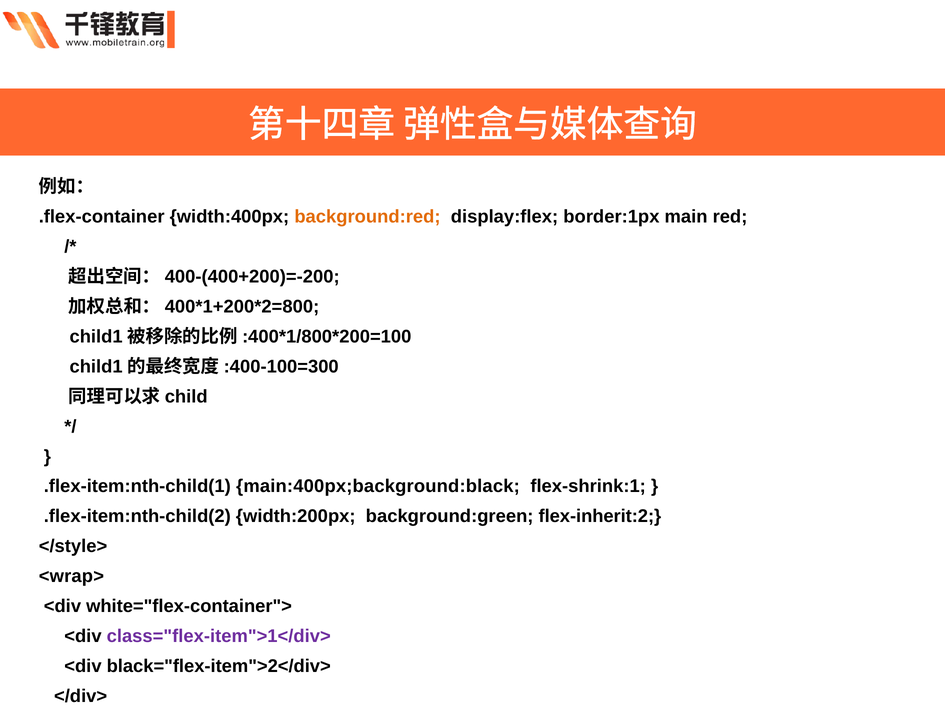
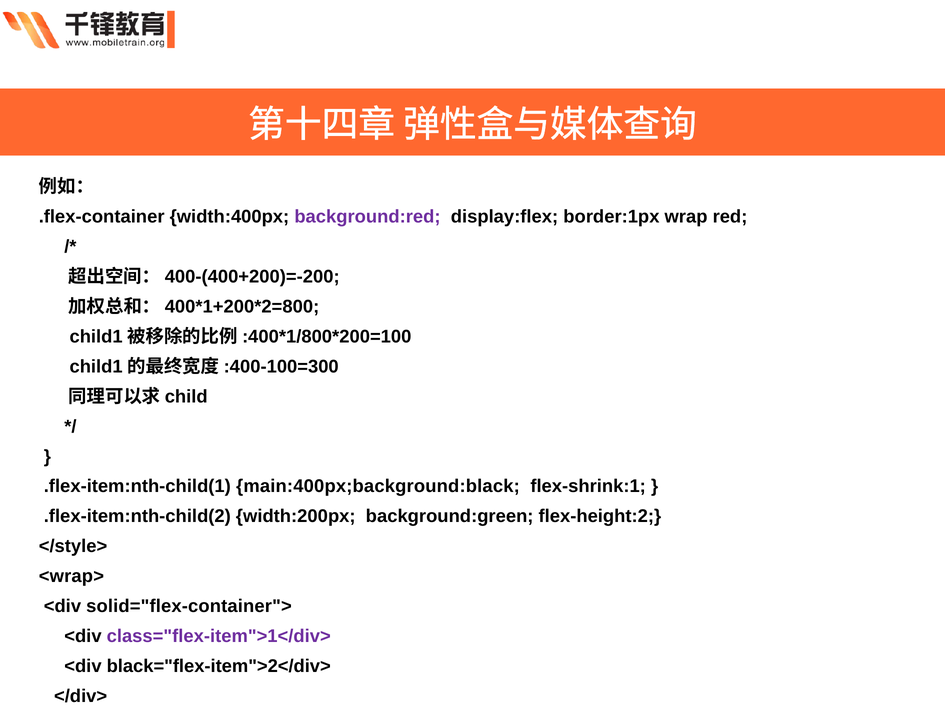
background:red colour: orange -> purple
main: main -> wrap
flex-inherit:2: flex-inherit:2 -> flex-height:2
white="flex-container">: white="flex-container"> -> solid="flex-container">
